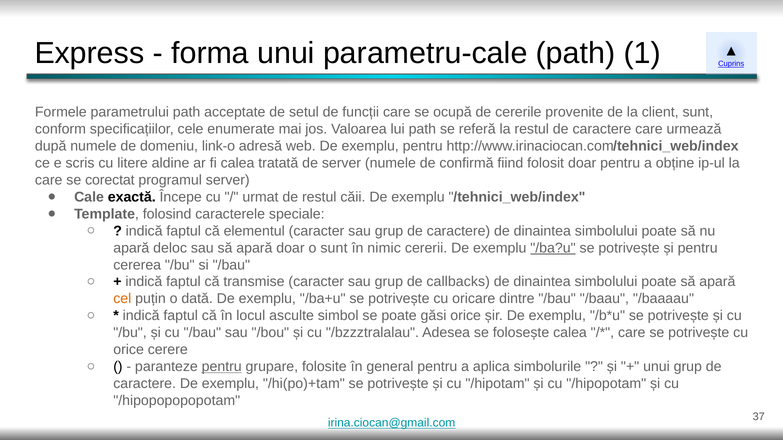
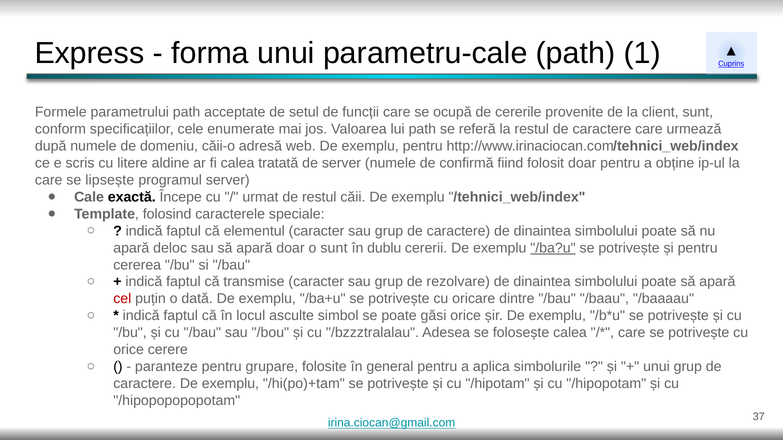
link-o: link-o -> căii-o
corectat: corectat -> lipsește
nimic: nimic -> dublu
callbacks: callbacks -> rezolvare
cel colour: orange -> red
pentru at (222, 367) underline: present -> none
